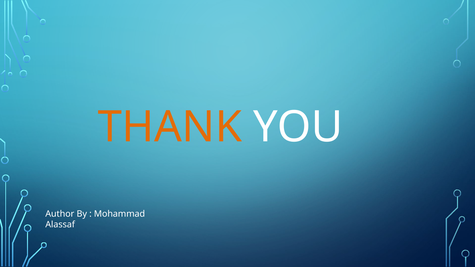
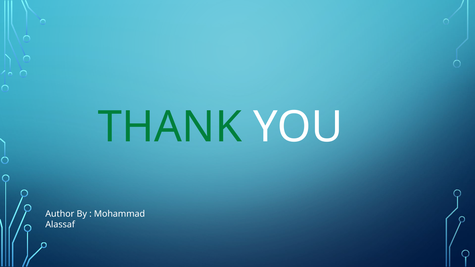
THANK colour: orange -> green
